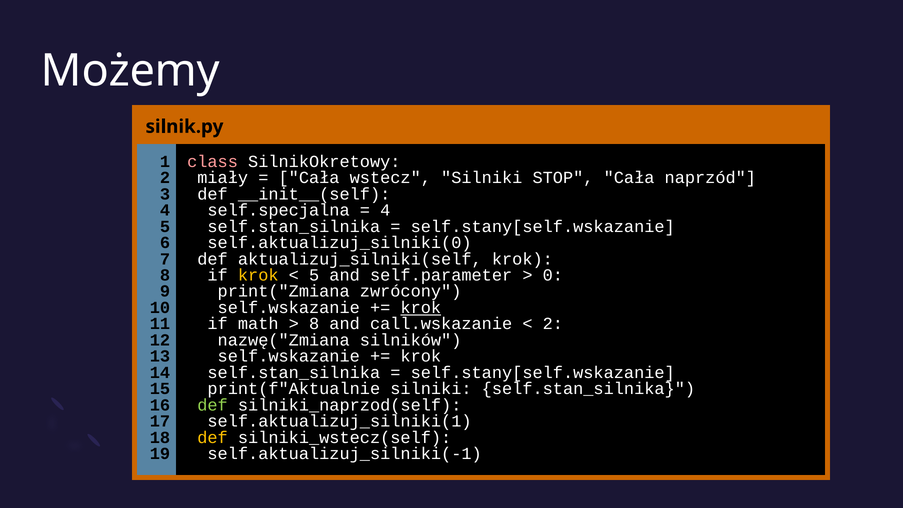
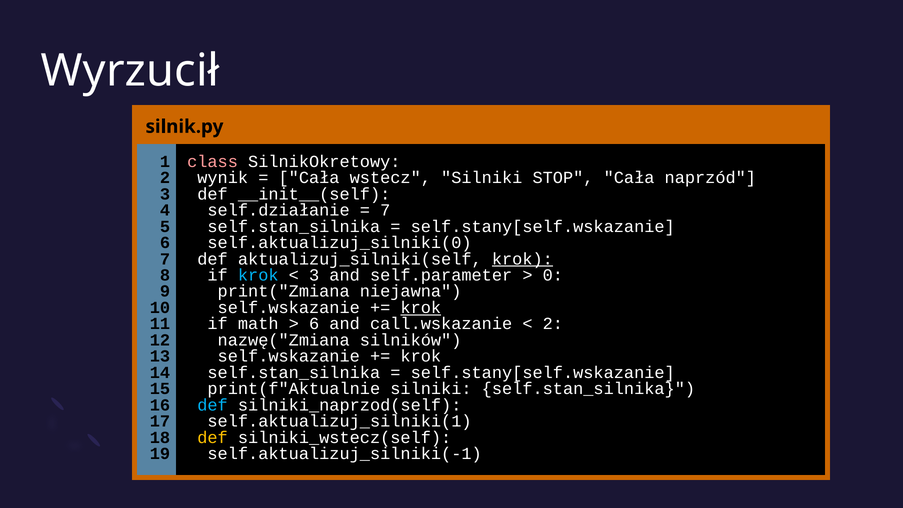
Możemy: Możemy -> Wyrzucił
miały: miały -> wynik
self.specjalna: self.specjalna -> self.działanie
4 at (385, 210): 4 -> 7
krok at (522, 259) underline: none -> present
krok at (258, 275) colour: yellow -> light blue
5 at (314, 275): 5 -> 3
zwrócony: zwrócony -> niejawna
8 at (314, 324): 8 -> 6
def at (213, 405) colour: light green -> light blue
